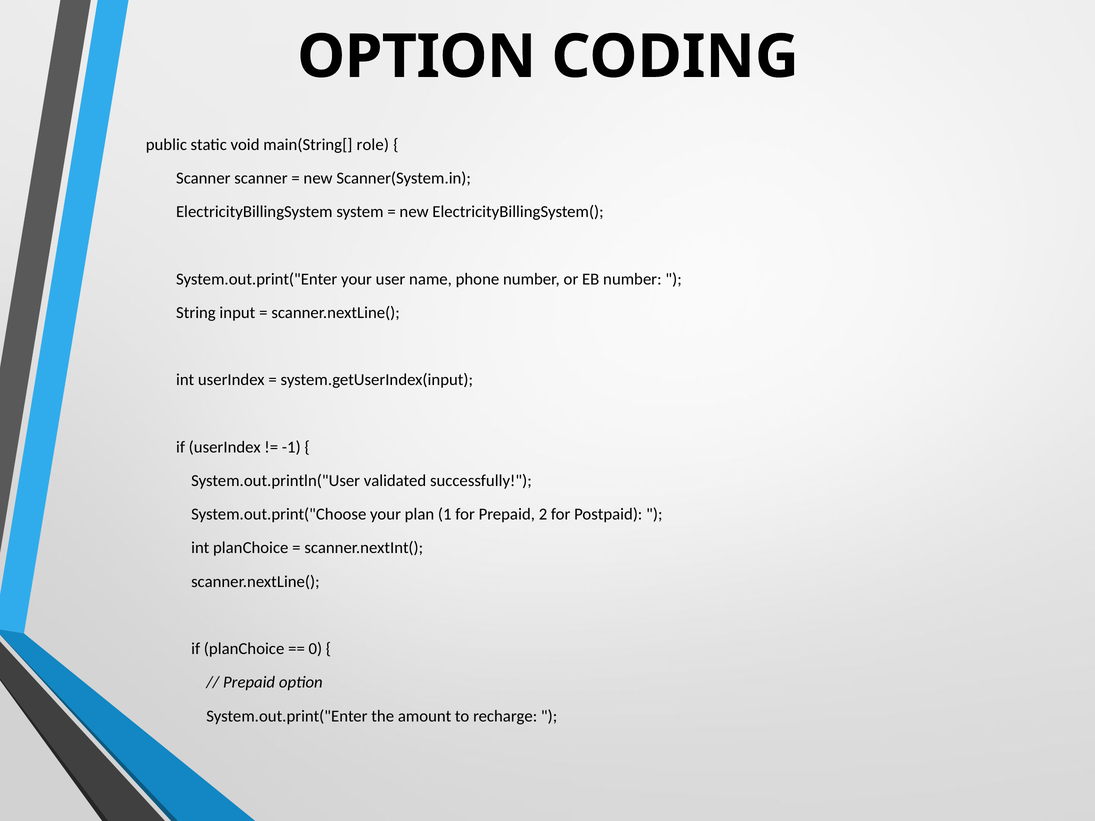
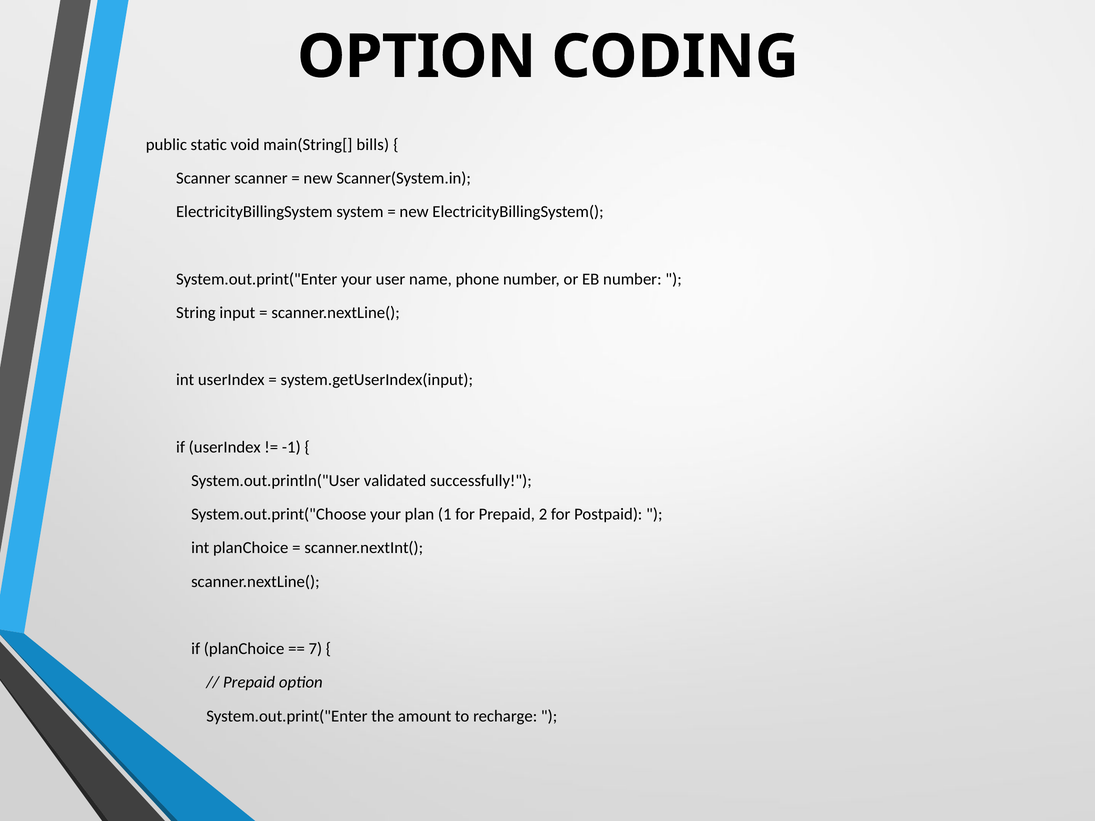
role: role -> bills
0: 0 -> 7
